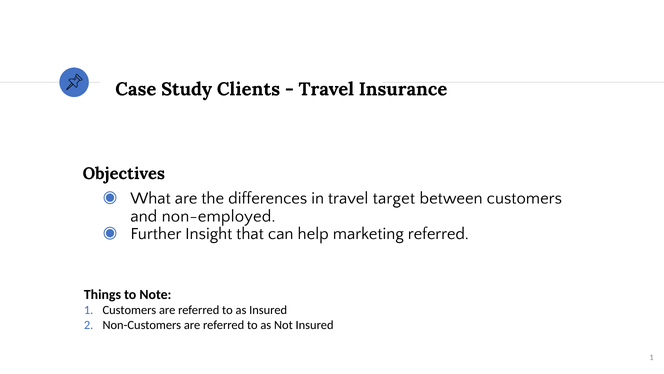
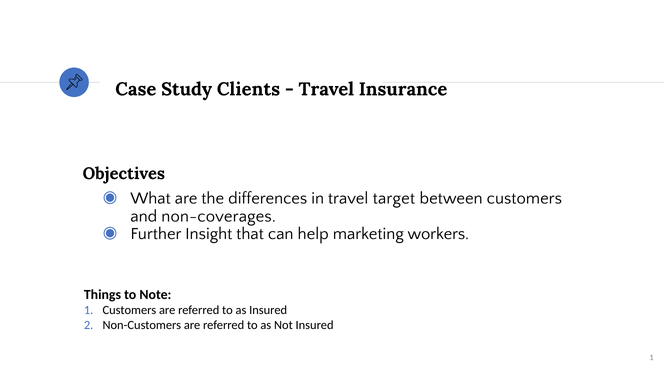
non-employed: non-employed -> non-coverages
marketing referred: referred -> workers
